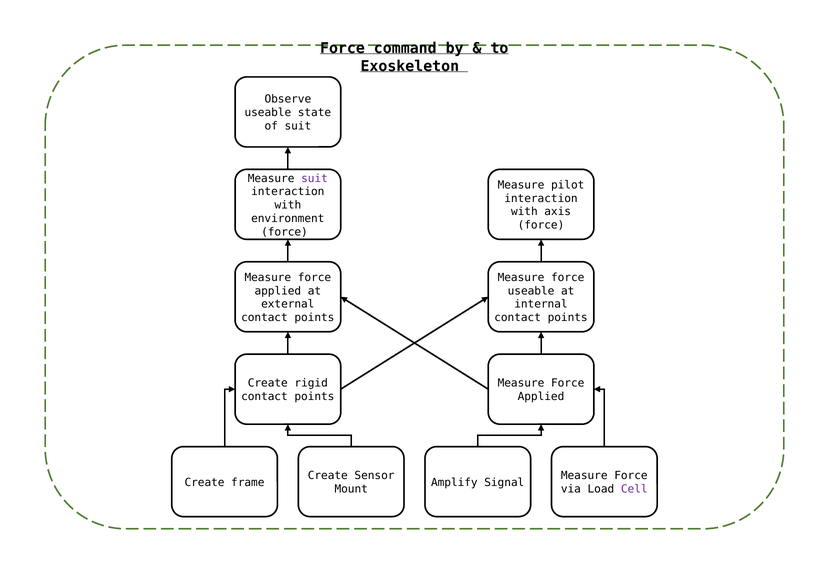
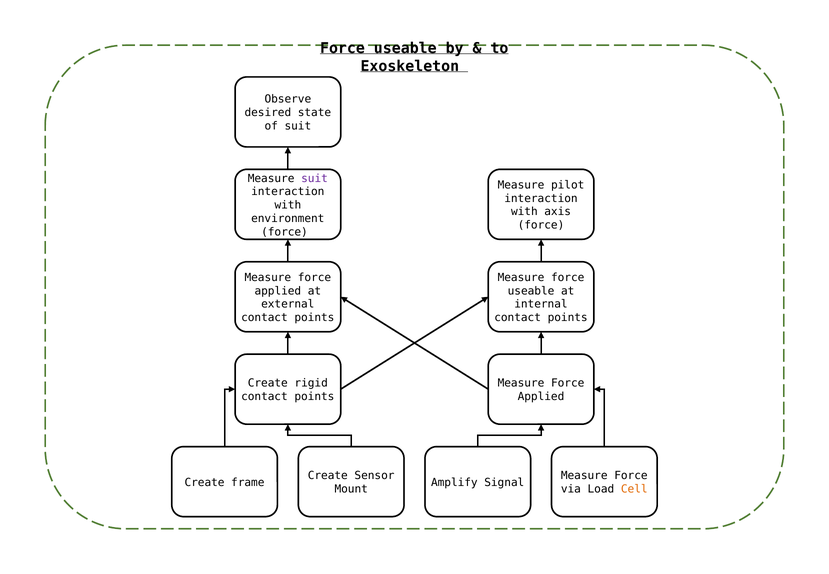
command at (405, 48): command -> useable
useable at (268, 113): useable -> desired
Cell colour: purple -> orange
